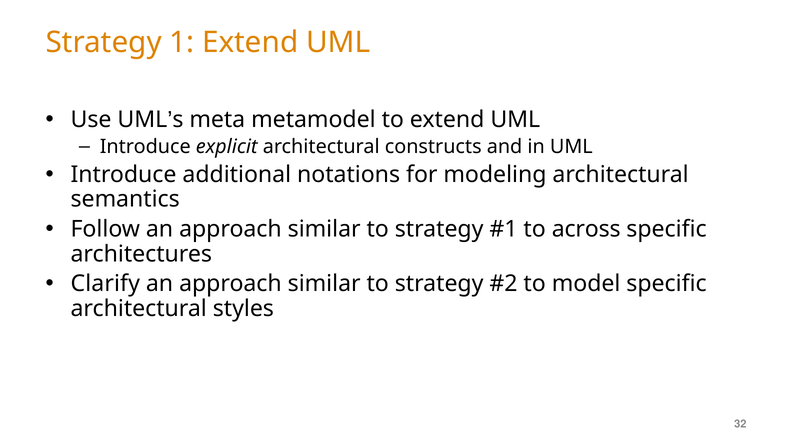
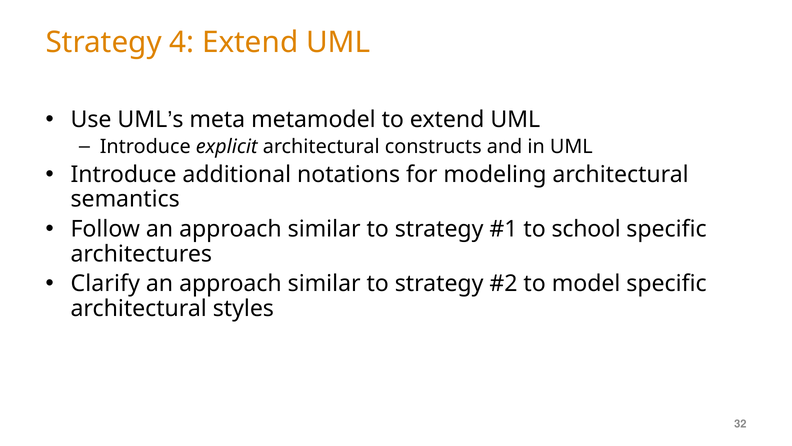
1: 1 -> 4
across: across -> school
